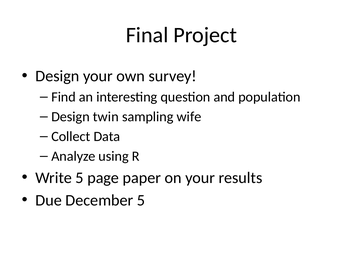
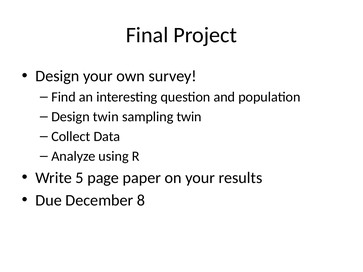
sampling wife: wife -> twin
December 5: 5 -> 8
